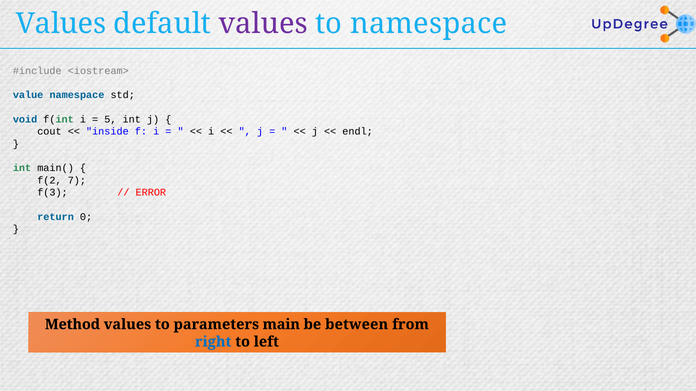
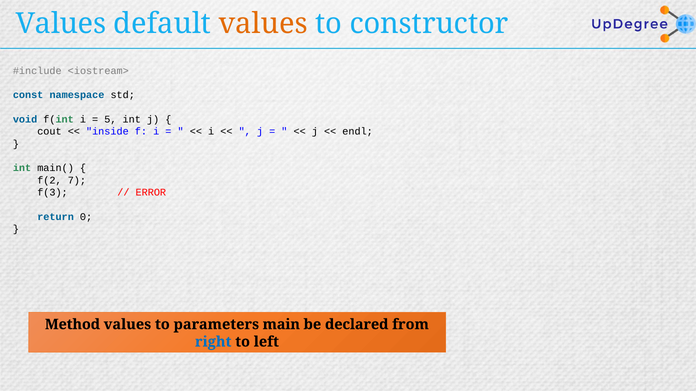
values at (263, 24) colour: purple -> orange
to namespace: namespace -> constructor
value: value -> const
between: between -> declared
